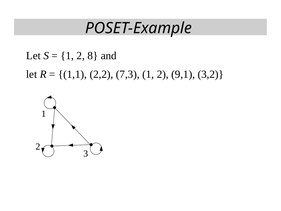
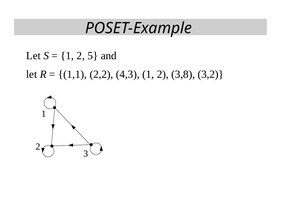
8: 8 -> 5
7,3: 7,3 -> 4,3
9,1: 9,1 -> 3,8
